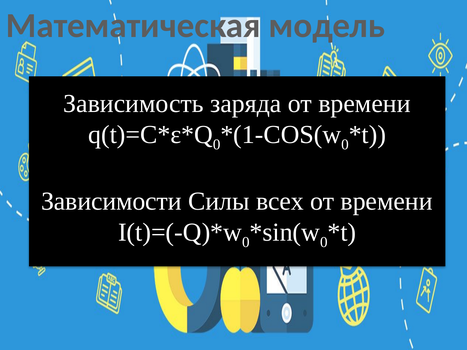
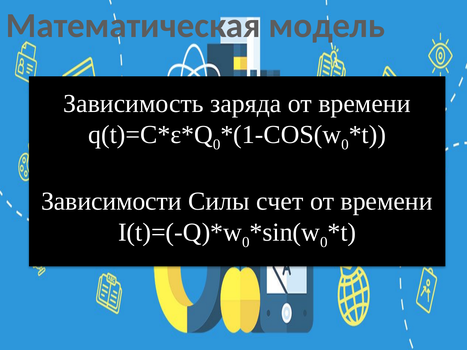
всех: всех -> счет
